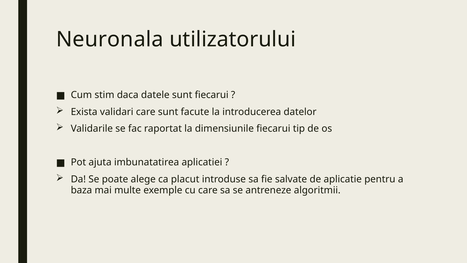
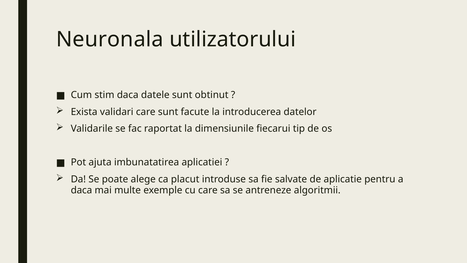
sunt fiecarui: fiecarui -> obtinut
baza at (81, 190): baza -> daca
